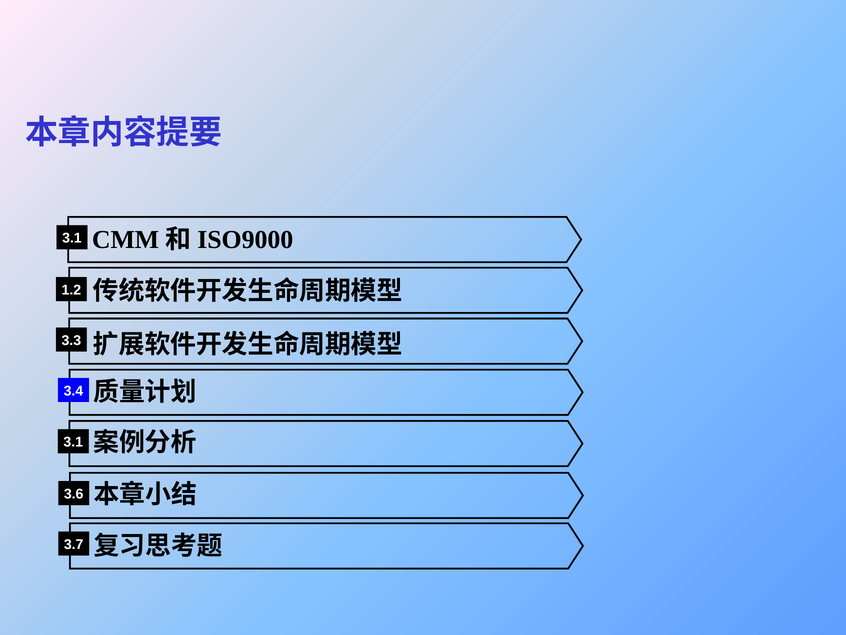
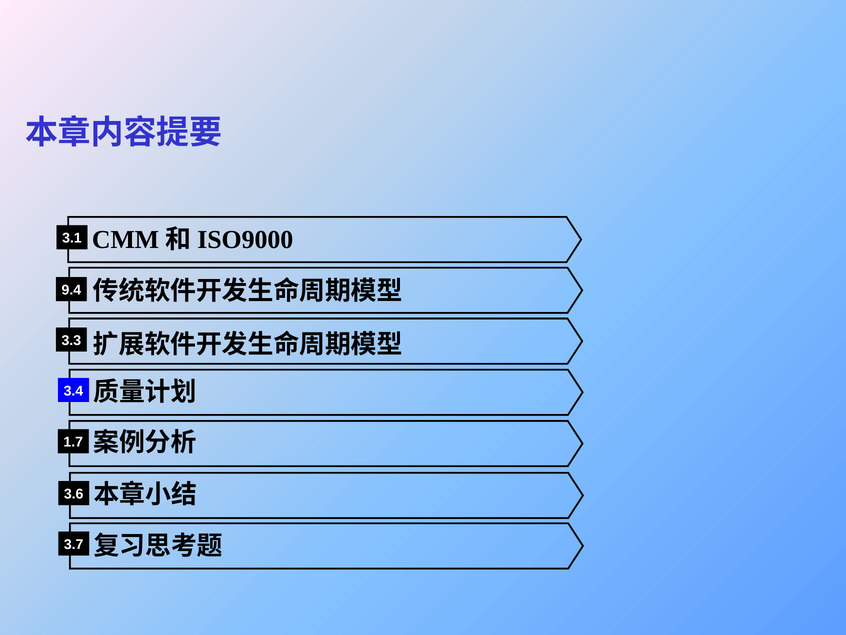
1.2: 1.2 -> 9.4
3.1 at (73, 442): 3.1 -> 1.7
